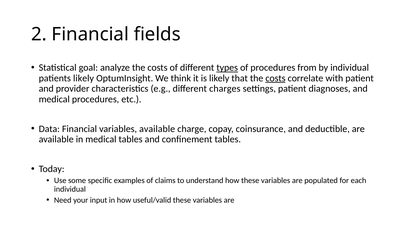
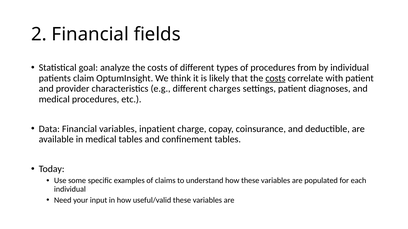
types underline: present -> none
patients likely: likely -> claim
variables available: available -> inpatient
